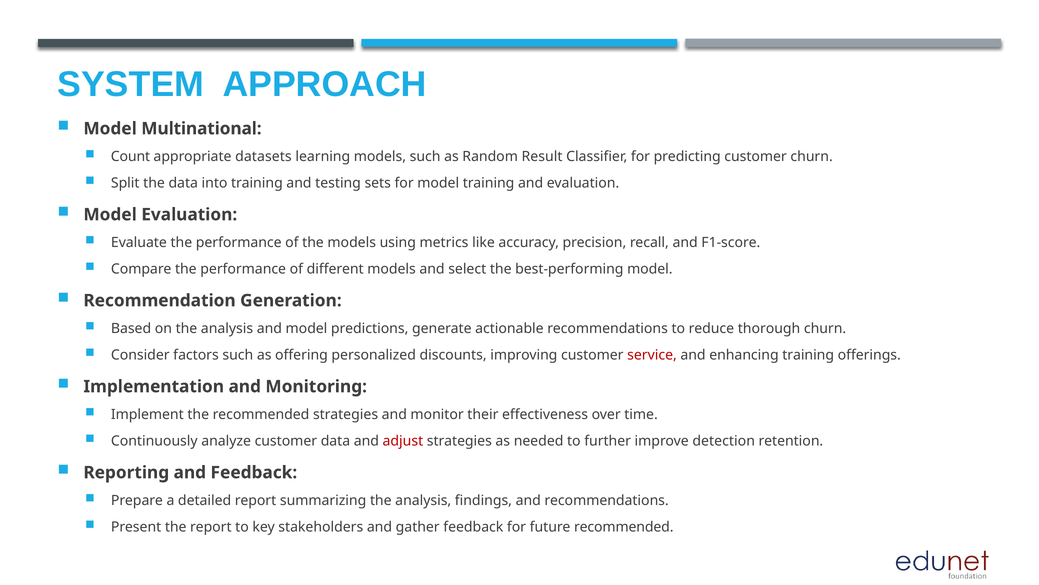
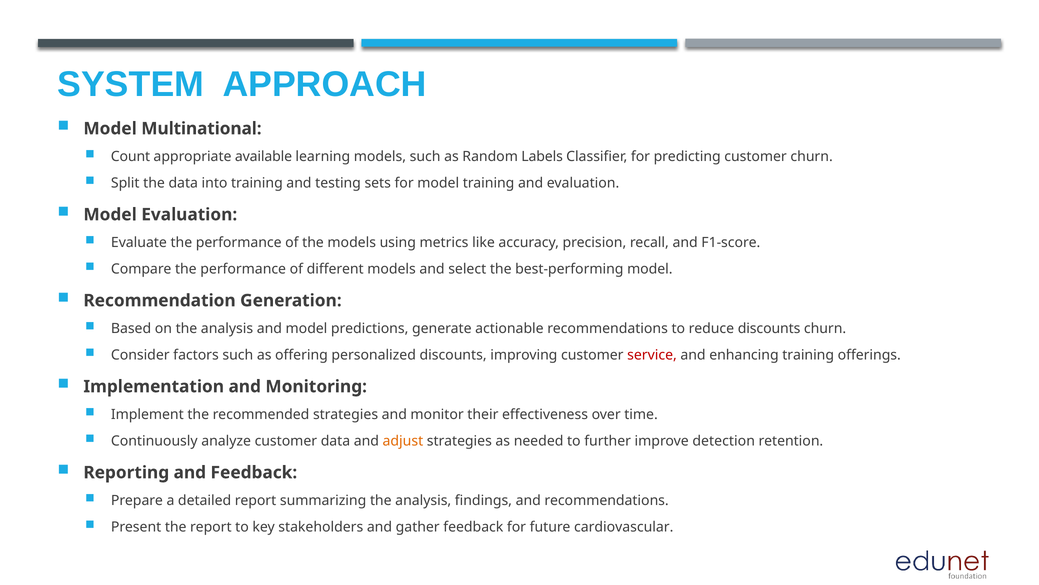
datasets: datasets -> available
Result: Result -> Labels
reduce thorough: thorough -> discounts
adjust colour: red -> orange
future recommended: recommended -> cardiovascular
